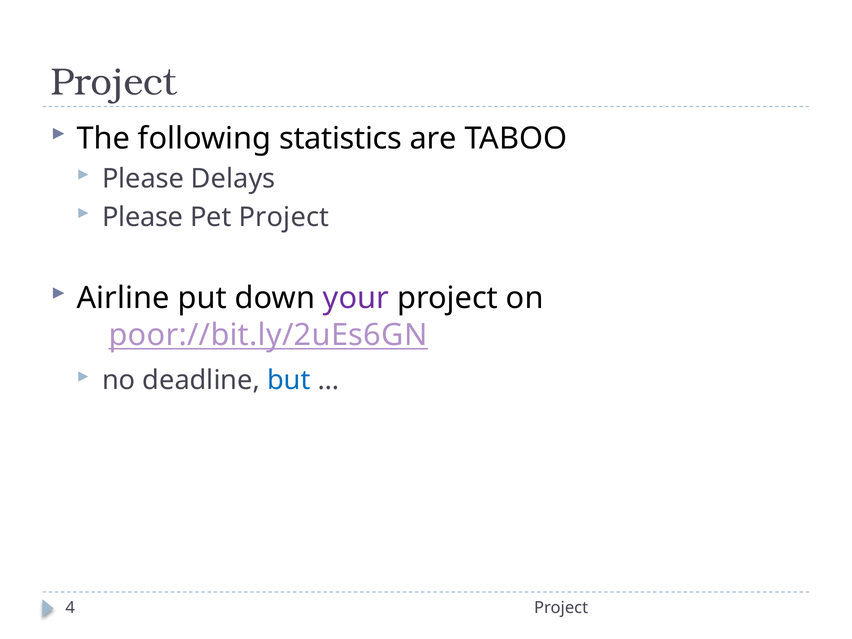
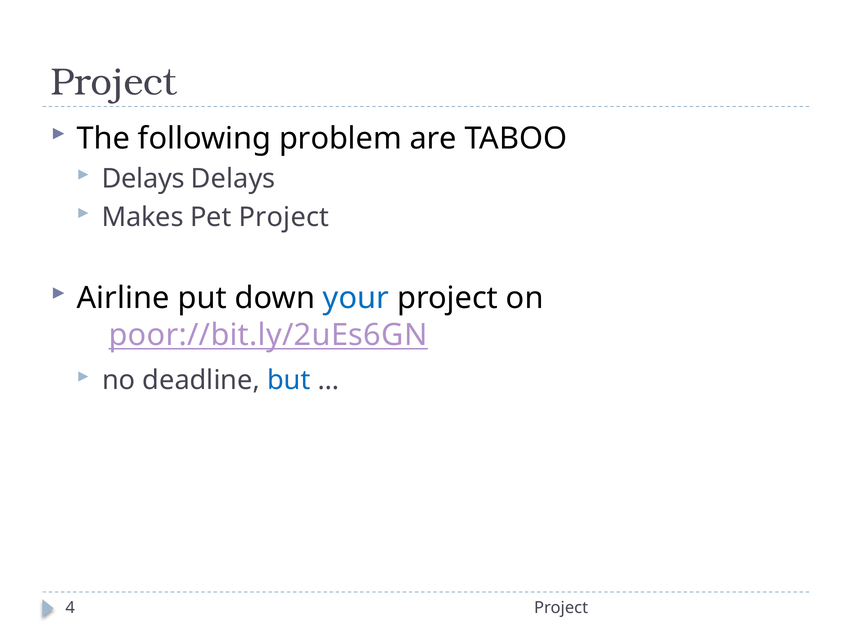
statistics: statistics -> problem
Please at (143, 179): Please -> Delays
Please at (143, 217): Please -> Makes
your colour: purple -> blue
